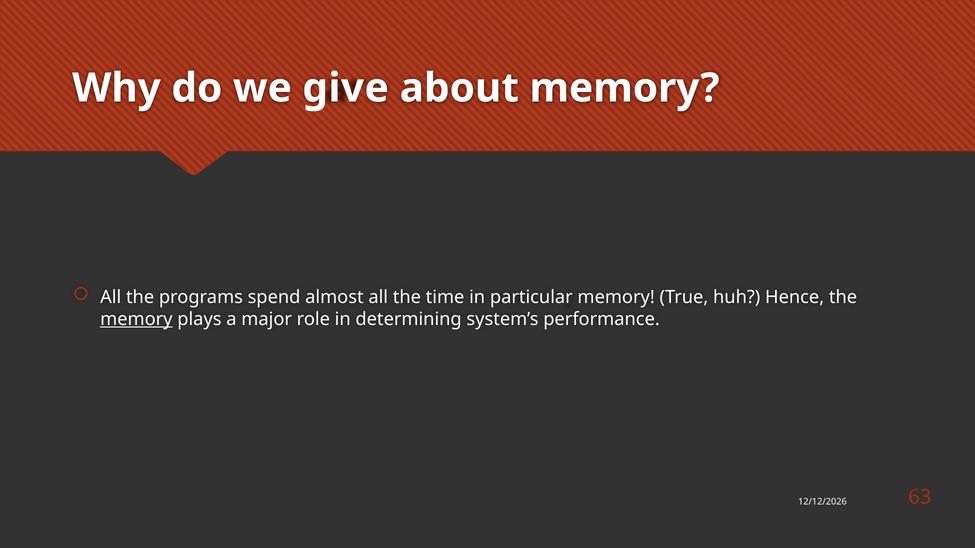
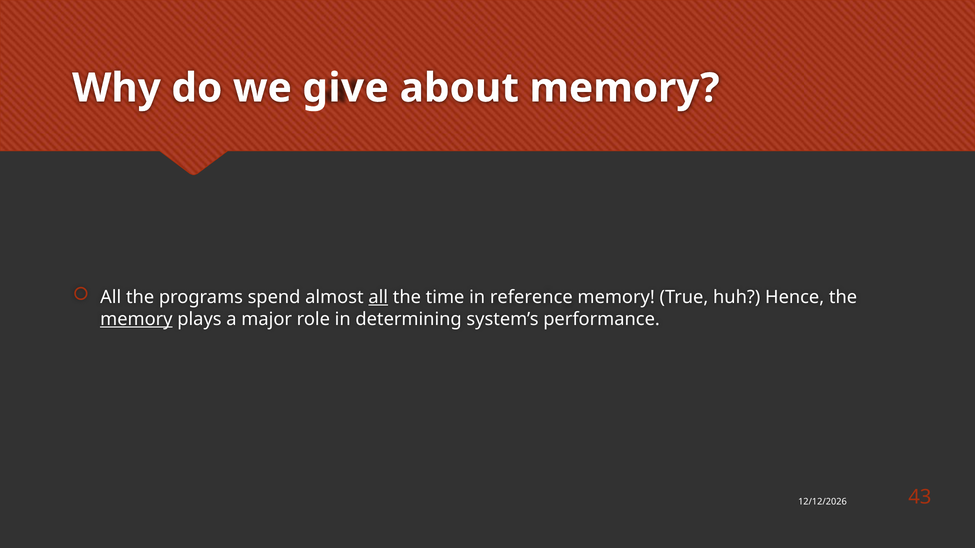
all at (378, 298) underline: none -> present
particular: particular -> reference
63: 63 -> 43
